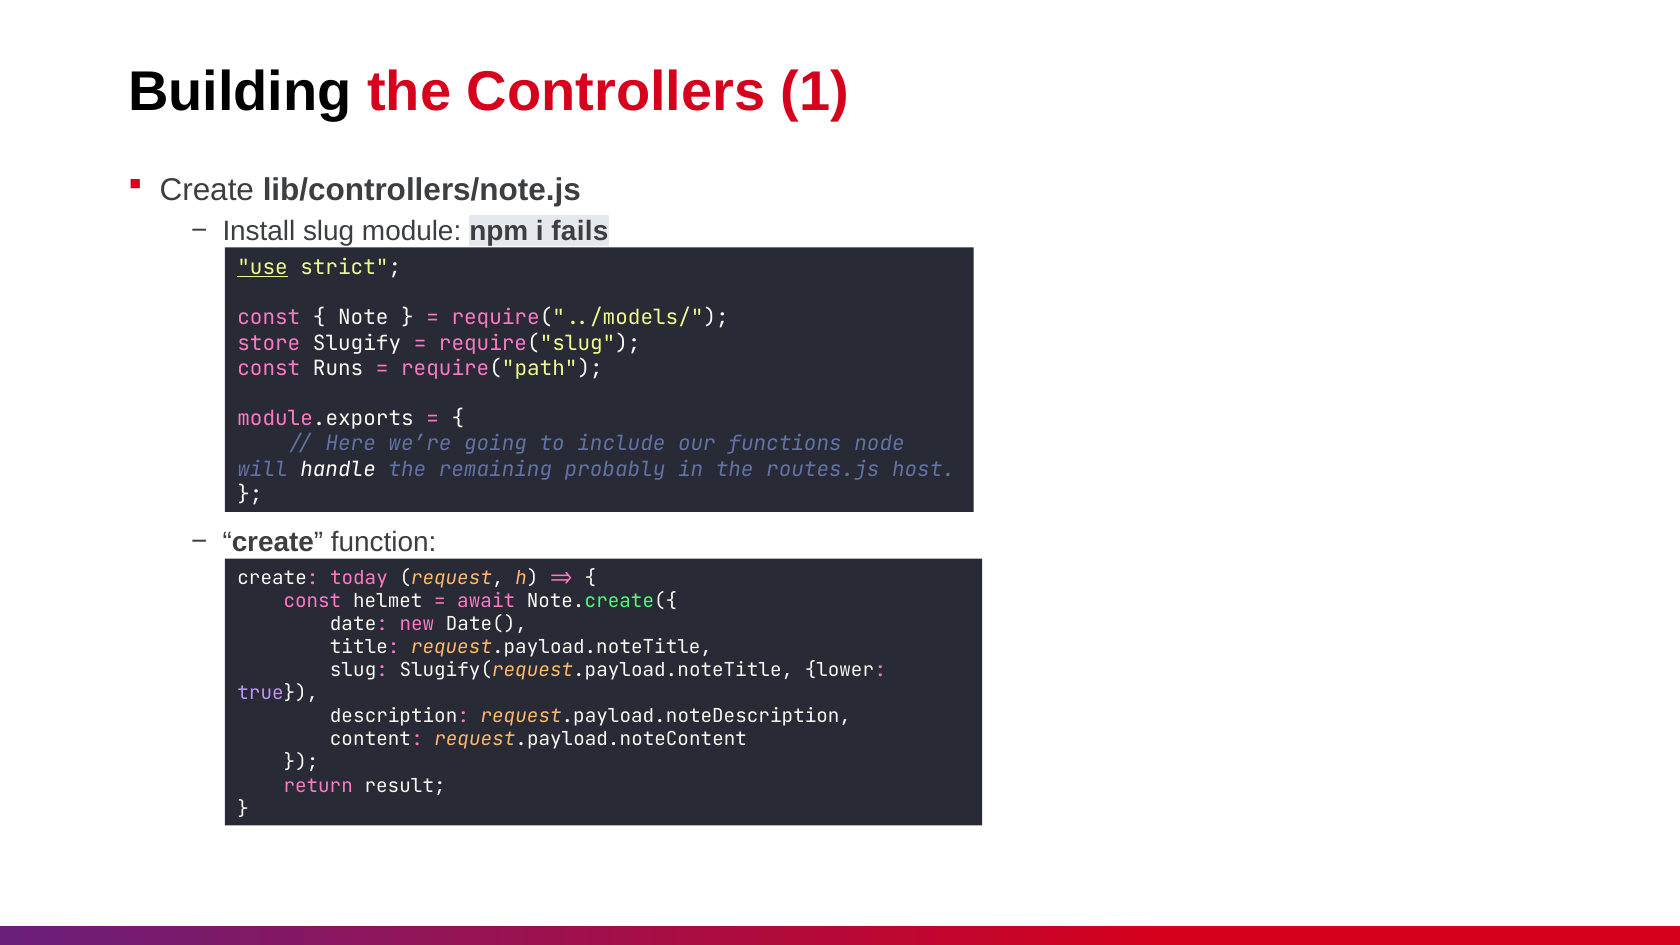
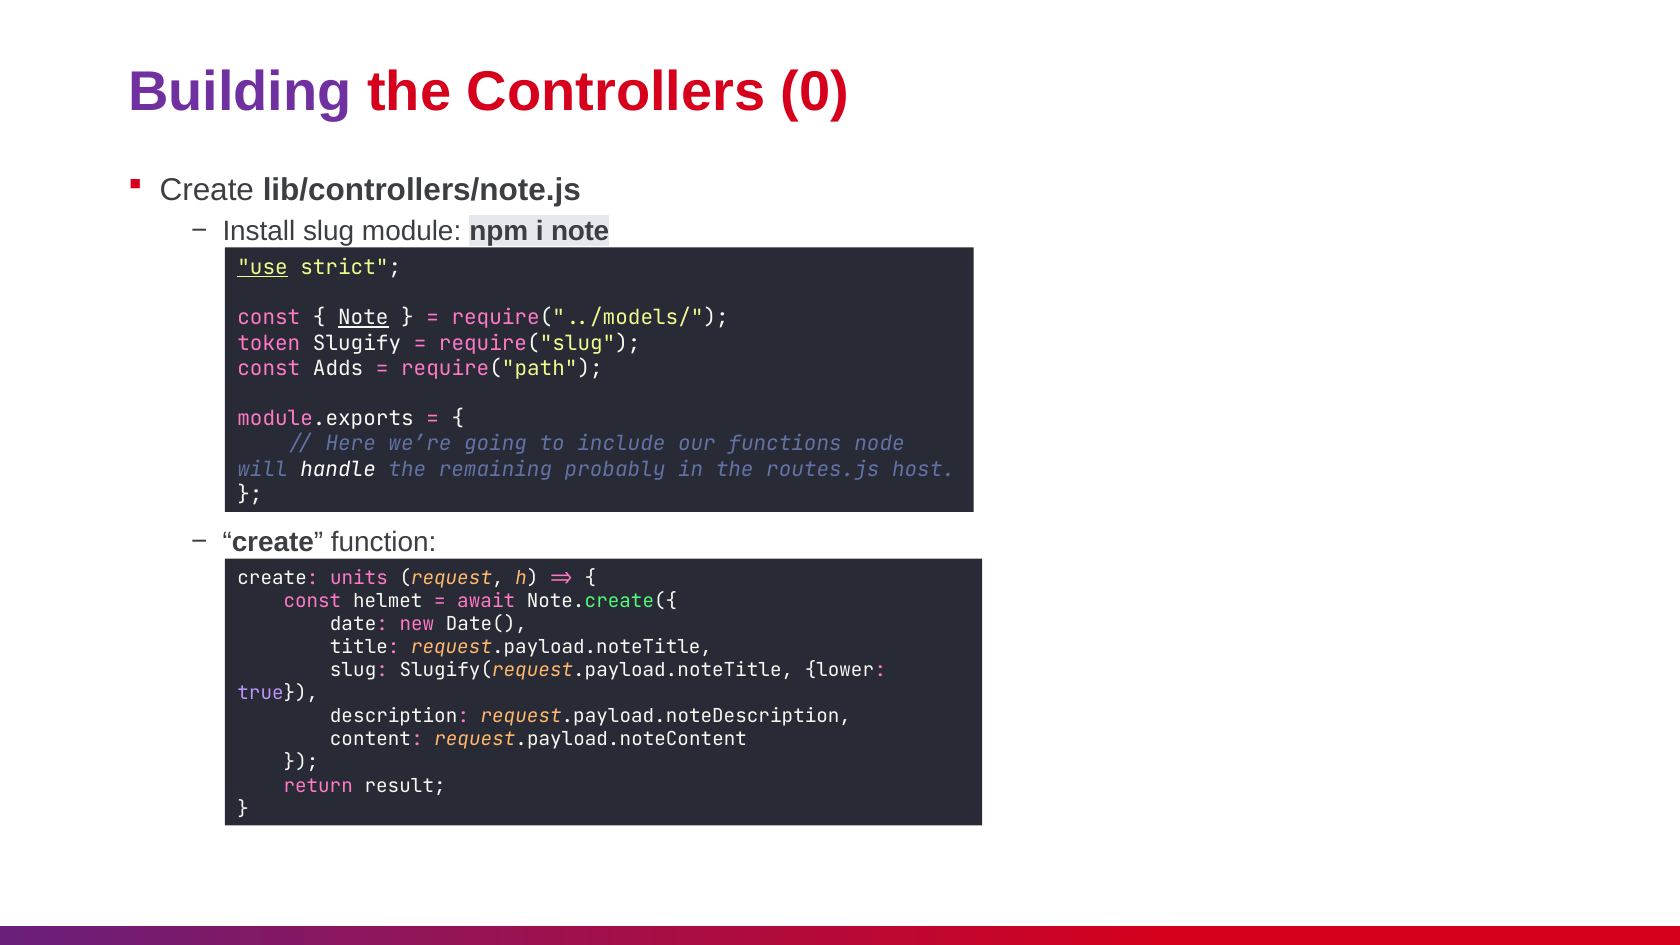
Building colour: black -> purple
1: 1 -> 0
i fails: fails -> note
Note at (363, 318) underline: none -> present
store: store -> token
Runs: Runs -> Adds
today: today -> units
